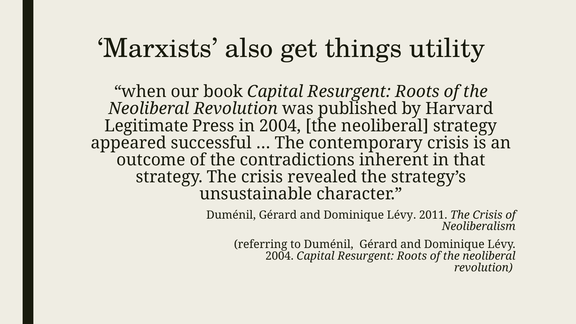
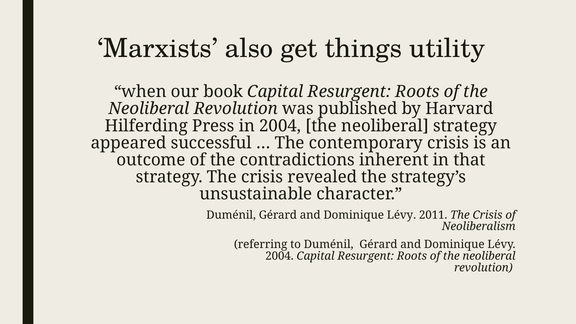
Legitimate: Legitimate -> Hilferding
